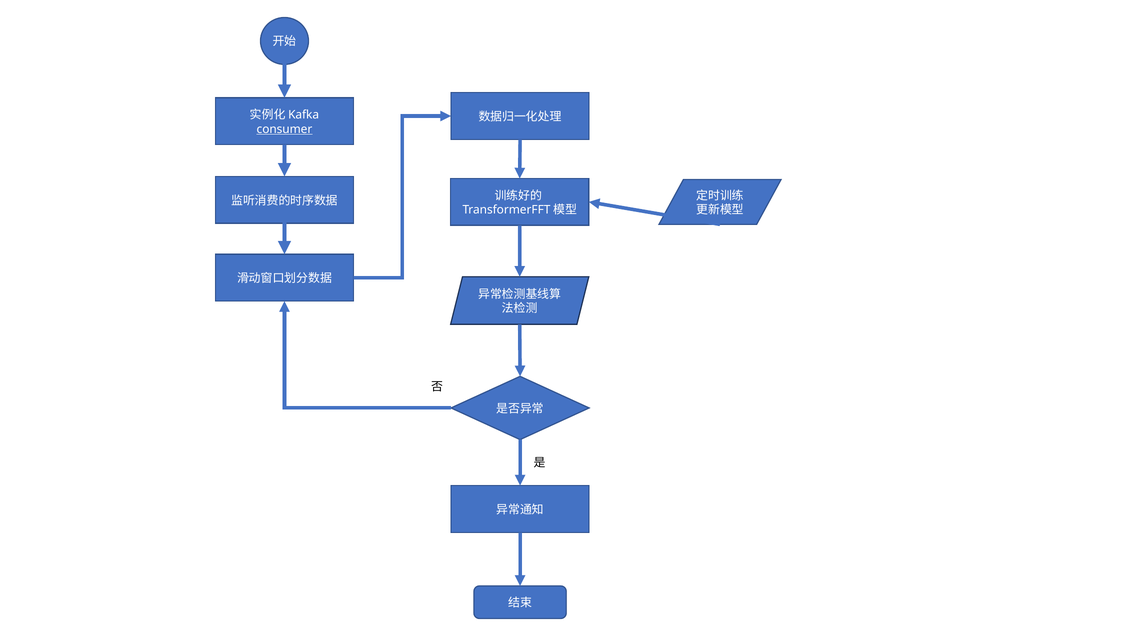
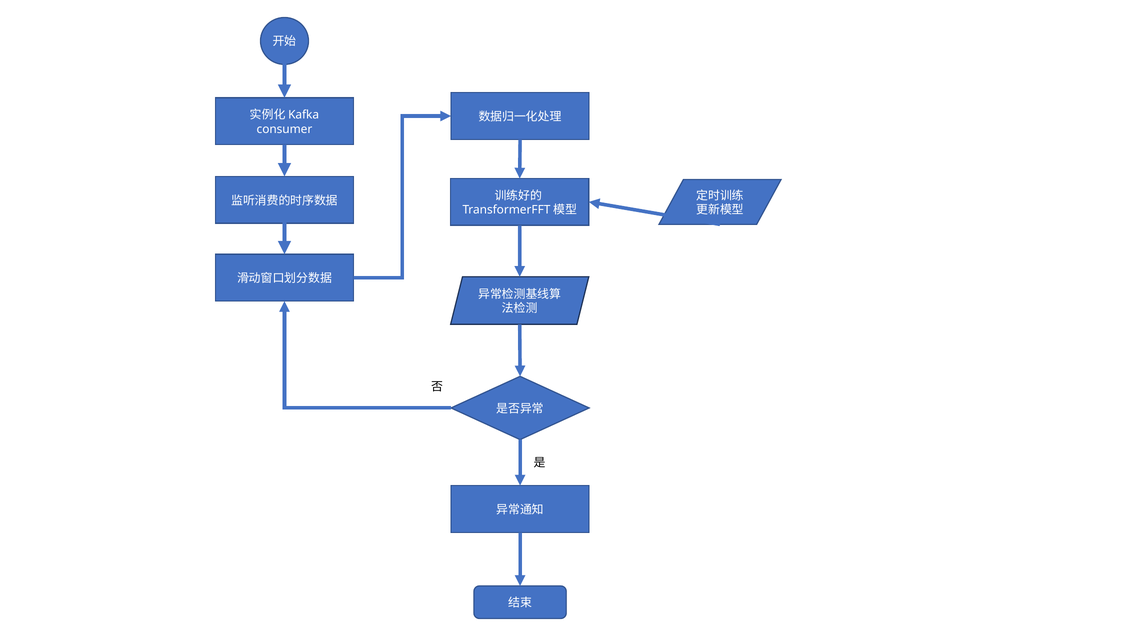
consumer underline: present -> none
